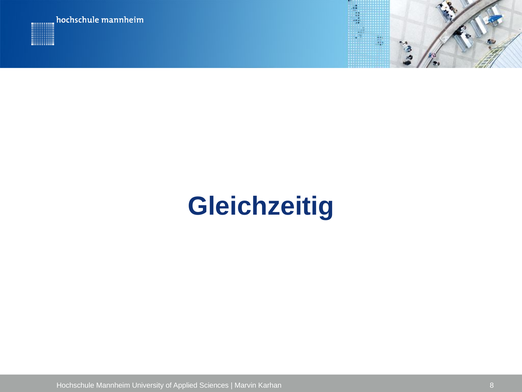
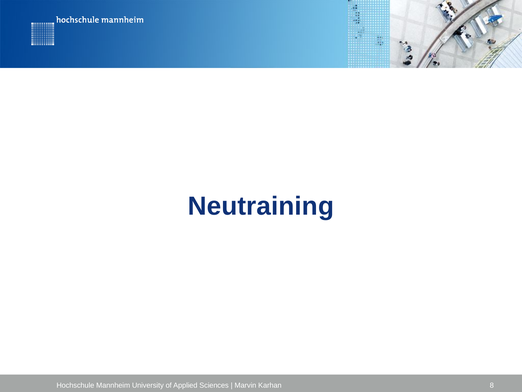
Gleichzeitig: Gleichzeitig -> Neutraining
